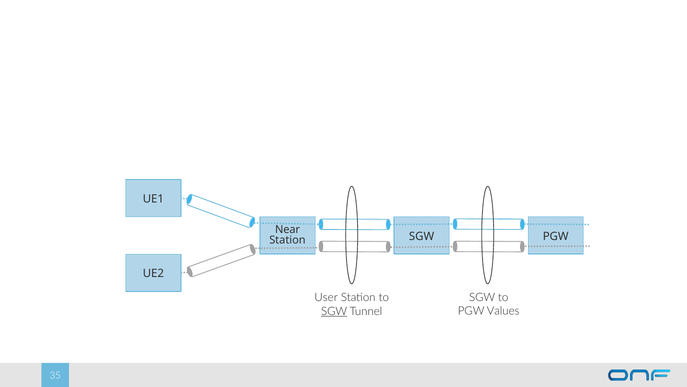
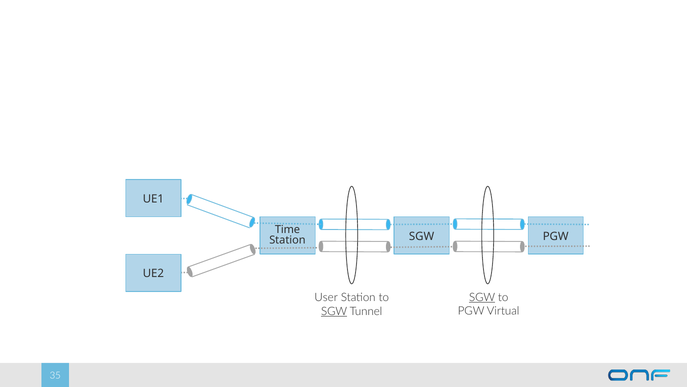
Near: Near -> Time
SGW at (482, 297) underline: none -> present
Values: Values -> Virtual
